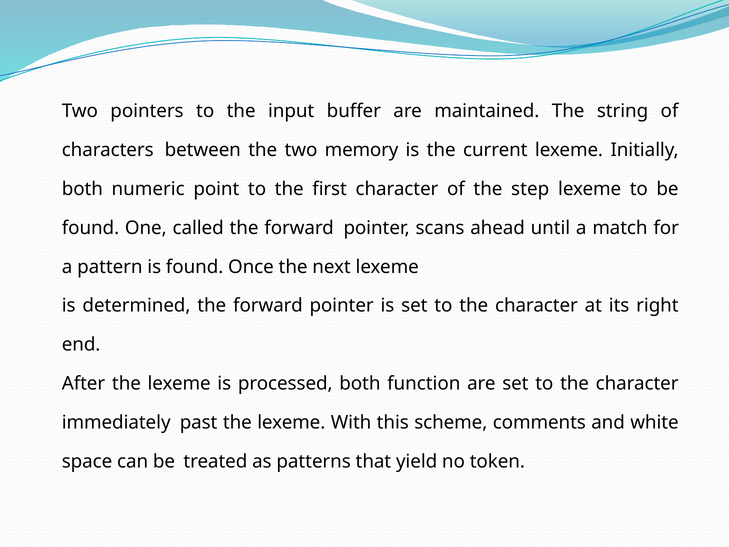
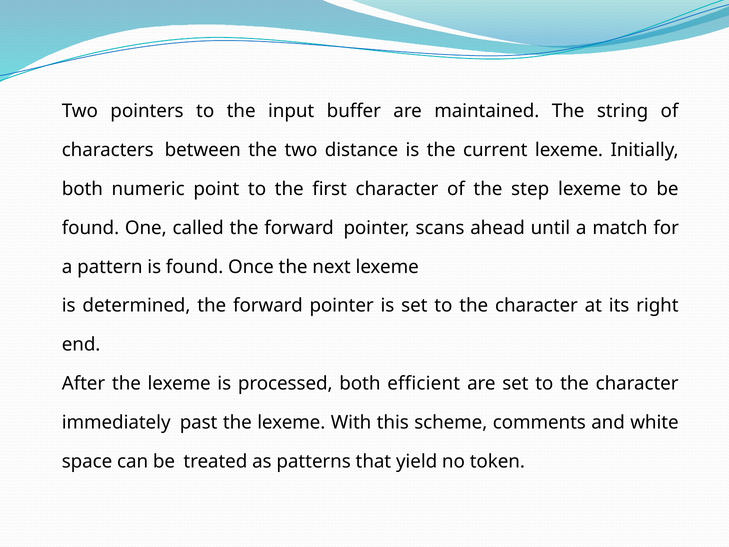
memory: memory -> distance
function: function -> efficient
